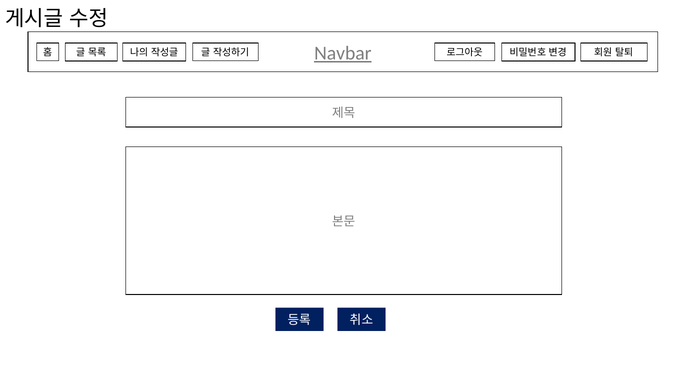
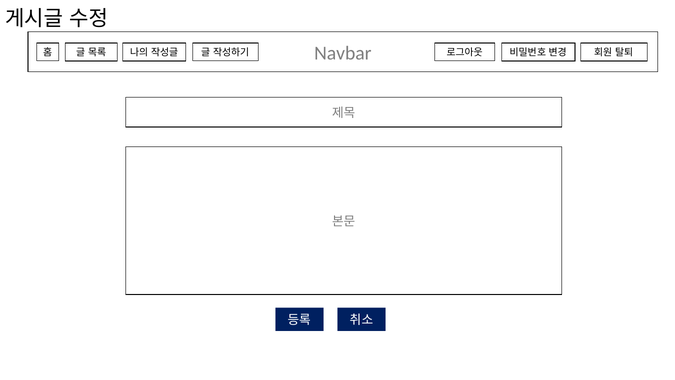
Navbar underline: present -> none
